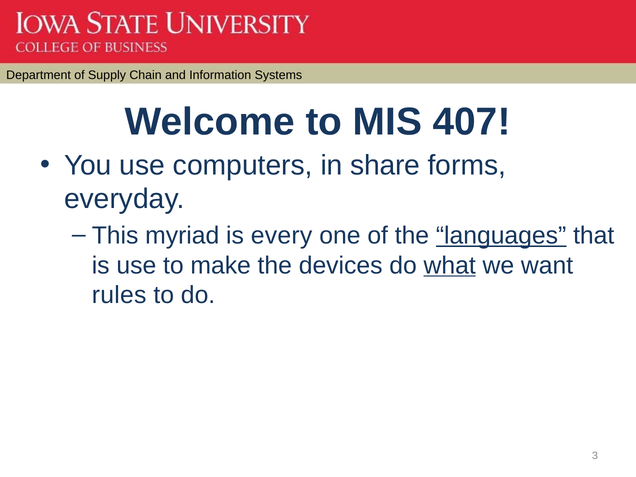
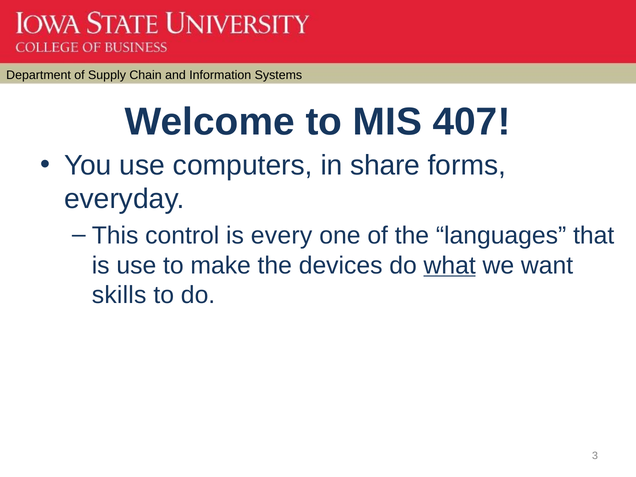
myriad: myriad -> control
languages underline: present -> none
rules: rules -> skills
